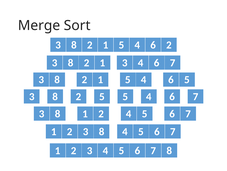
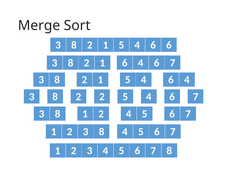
6 2: 2 -> 6
8 2 1 3: 3 -> 6
5 at (187, 79): 5 -> 4
2 5: 5 -> 2
